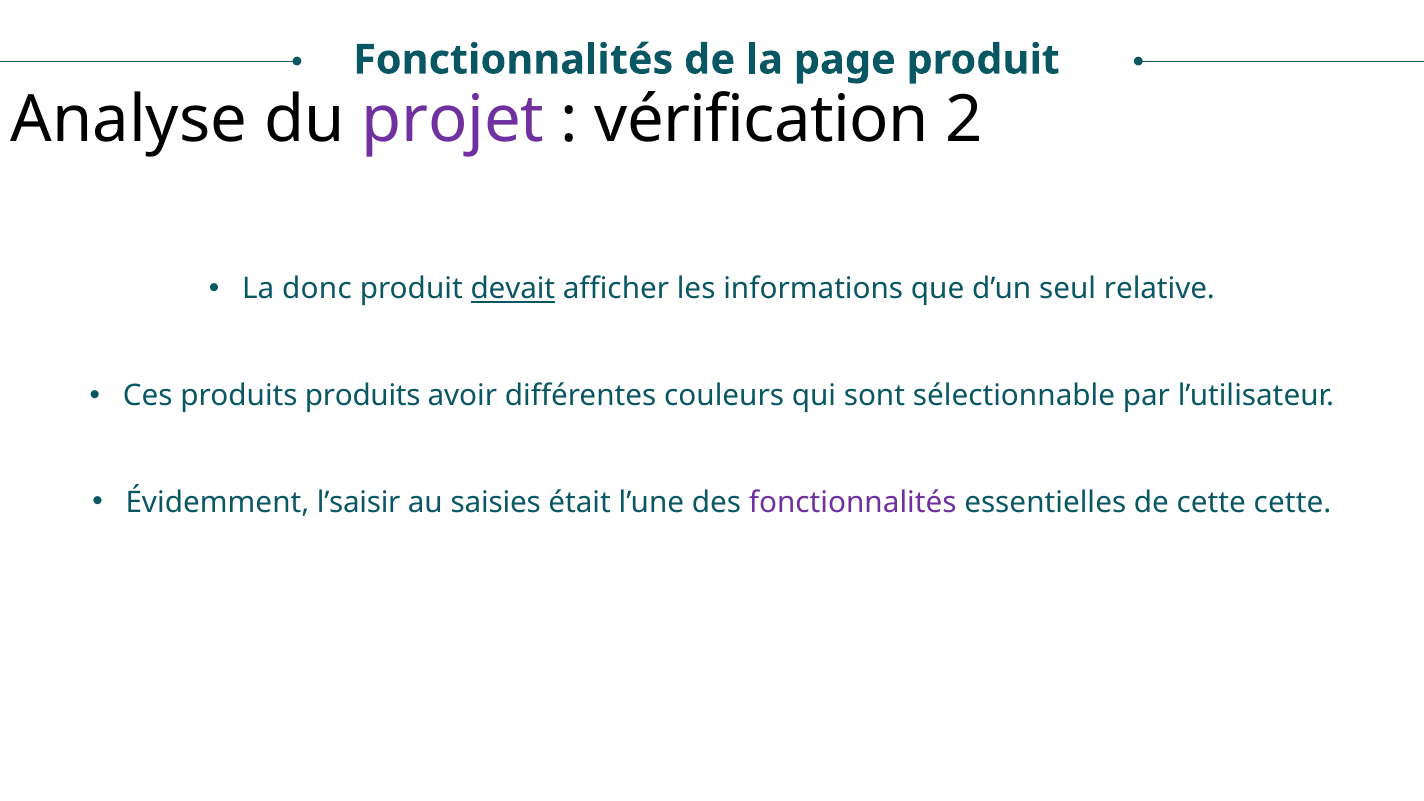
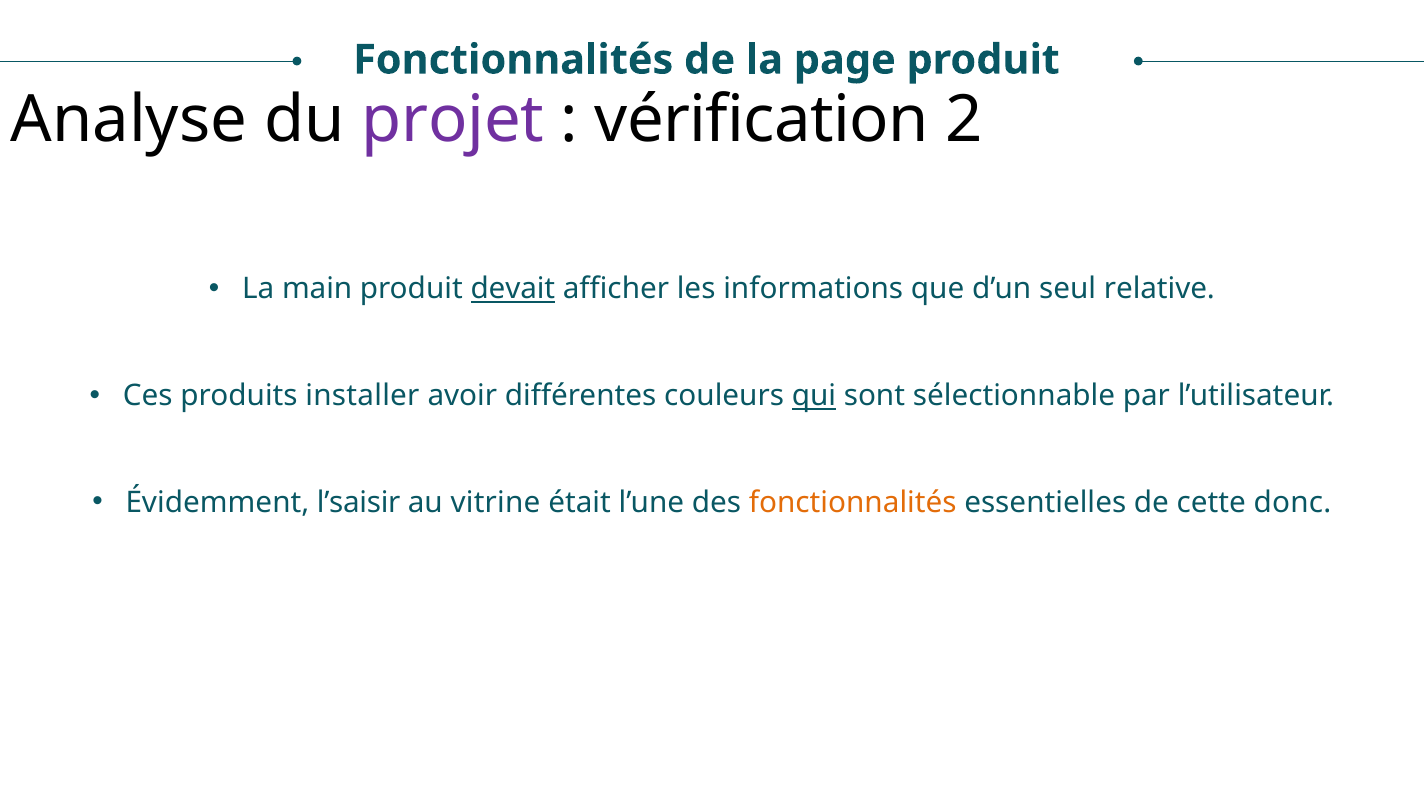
donc: donc -> main
produits at (363, 396): produits -> installer
qui underline: none -> present
saisies: saisies -> vitrine
fonctionnalités at (853, 503) colour: purple -> orange
cette cette: cette -> donc
